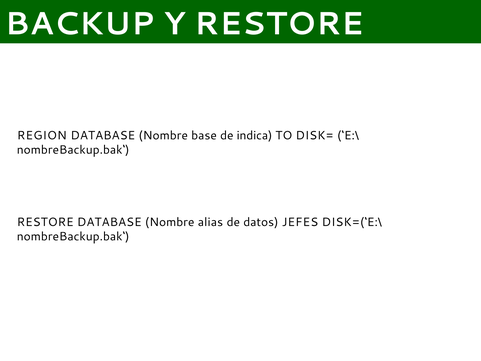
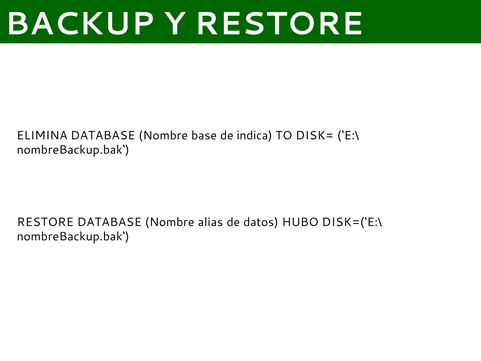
REGION: REGION -> ELIMINA
JEFES: JEFES -> HUBO
